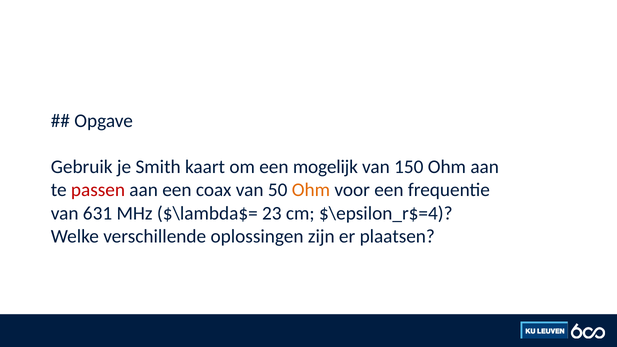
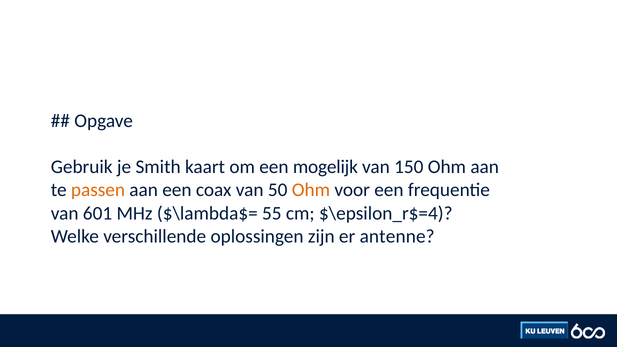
passen colour: red -> orange
631: 631 -> 601
23: 23 -> 55
plaatsen: plaatsen -> antenne
